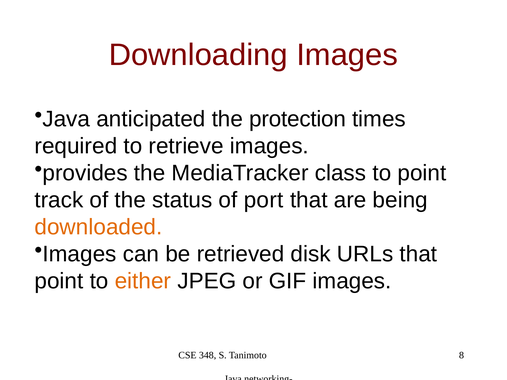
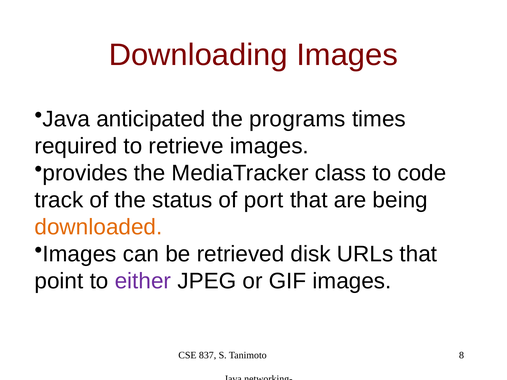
protection: protection -> programs
to point: point -> code
either colour: orange -> purple
348: 348 -> 837
